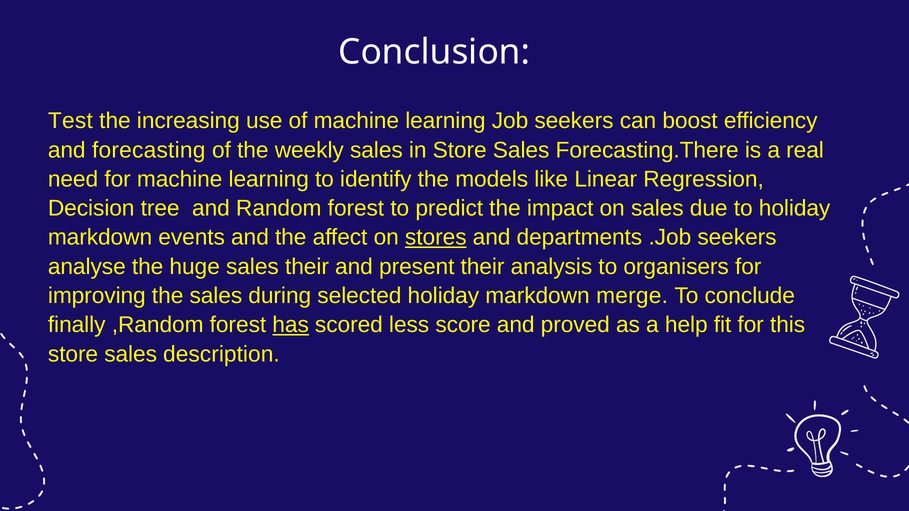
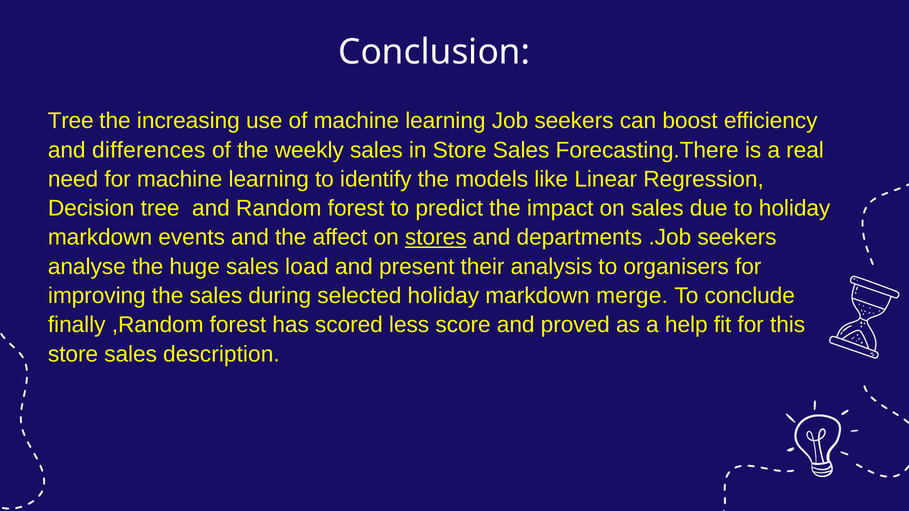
Test at (70, 121): Test -> Tree
forecasting: forecasting -> differences
sales their: their -> load
has underline: present -> none
